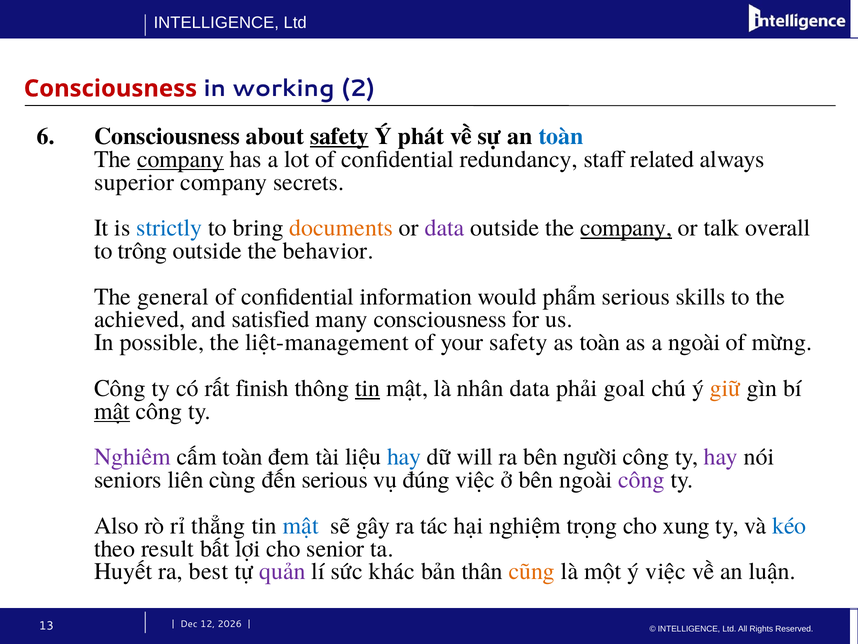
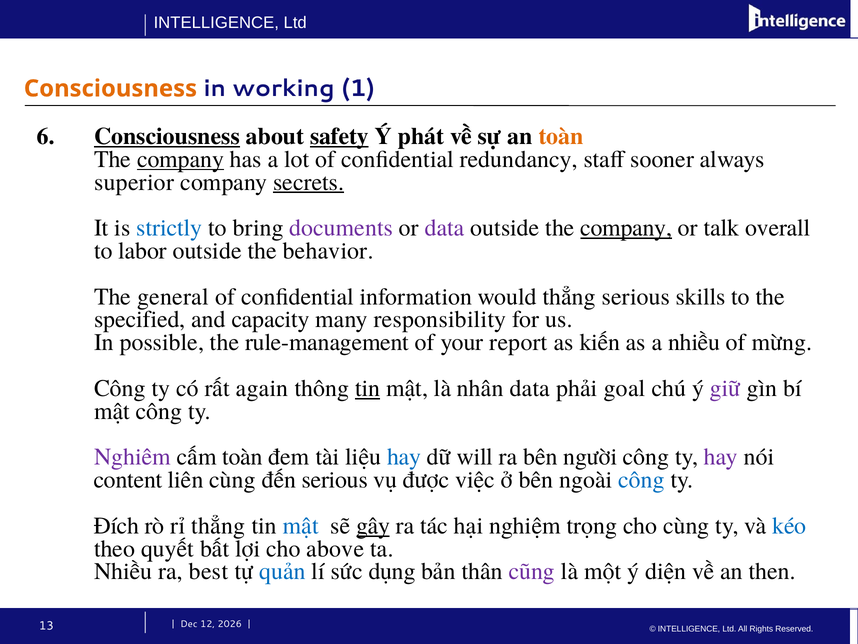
Consciousness at (110, 89) colour: red -> orange
2: 2 -> 1
Consciousness at (167, 136) underline: none -> present
toàn at (561, 136) colour: blue -> orange
related: related -> sooner
secrets underline: none -> present
documents colour: orange -> purple
trông: trông -> labor
would phẩm: phẩm -> thẳng
achieved: achieved -> specified
satisfied: satisfied -> capacity
many consciousness: consciousness -> responsibility
liệt-management: liệt-management -> rule-management
your safety: safety -> report
as toàn: toàn -> kiến
a ngoài: ngoài -> nhiều
finish: finish -> again
giữ colour: orange -> purple
mật at (112, 411) underline: present -> none
seniors: seniors -> content
đúng: đúng -> được
công at (641, 480) colour: purple -> blue
Also: Also -> Đích
gây underline: none -> present
cho xung: xung -> cùng
result: result -> quyết
senior: senior -> above
Huyết at (123, 571): Huyết -> Nhiều
quản colour: purple -> blue
khác: khác -> dụng
cũng colour: orange -> purple
ý việc: việc -> diện
luận: luận -> then
